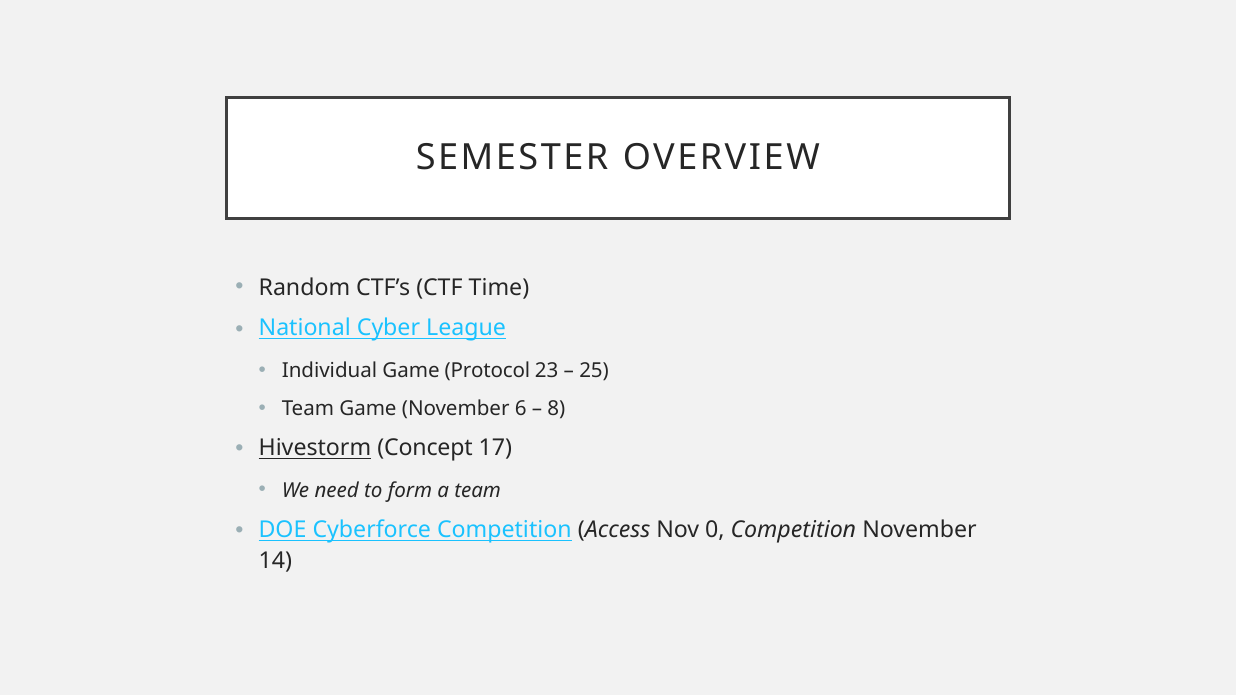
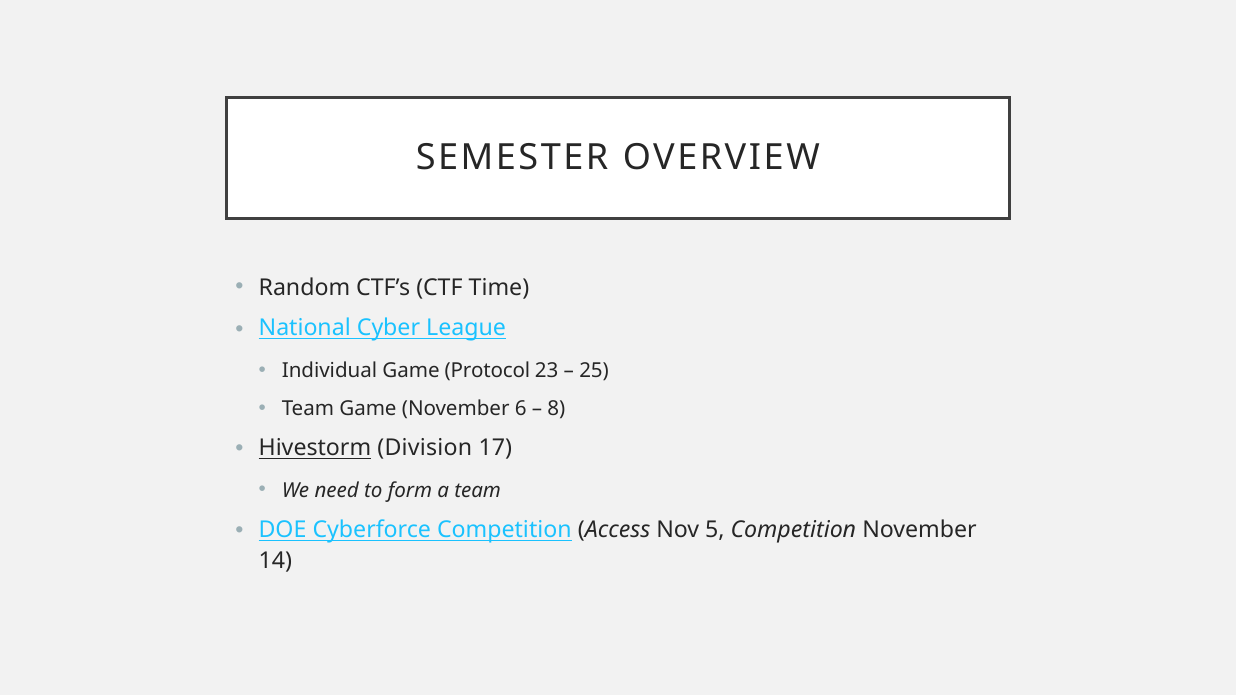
Concept: Concept -> Division
0: 0 -> 5
